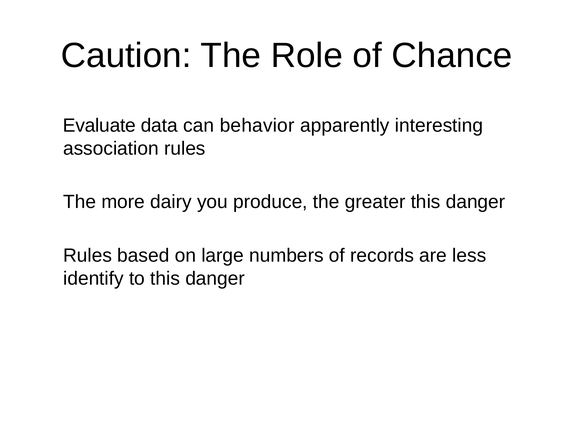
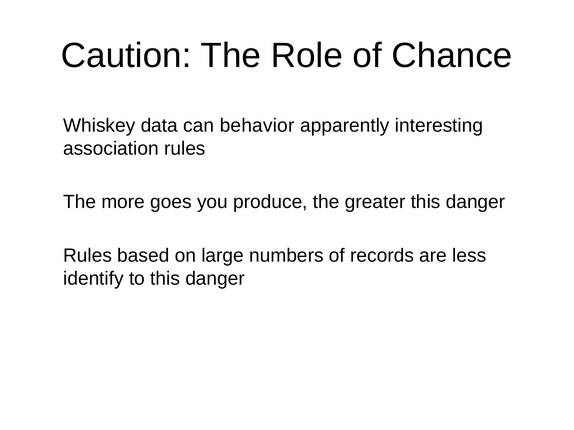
Evaluate: Evaluate -> Whiskey
dairy: dairy -> goes
